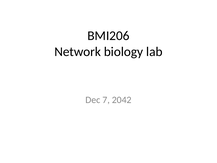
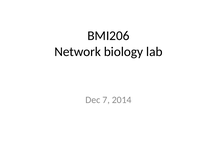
2042: 2042 -> 2014
